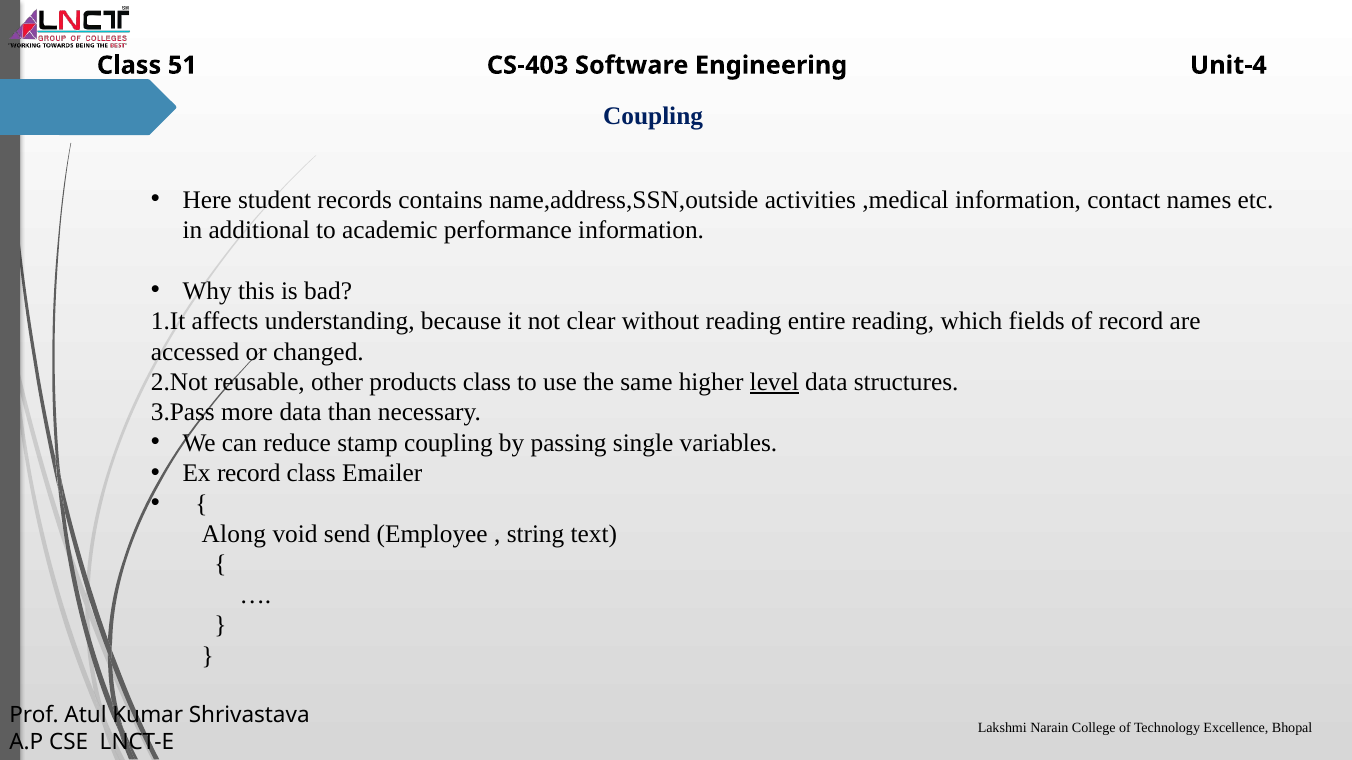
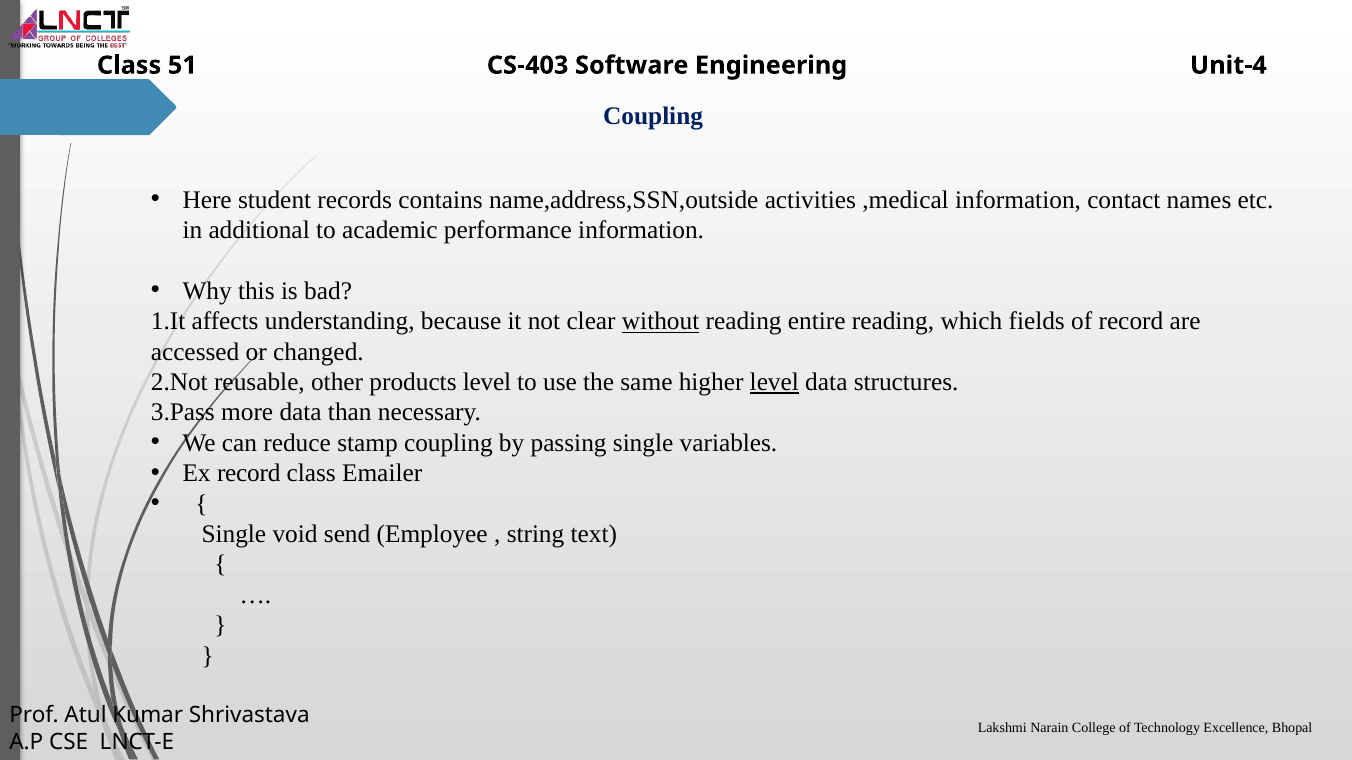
without underline: none -> present
products class: class -> level
Along at (234, 535): Along -> Single
